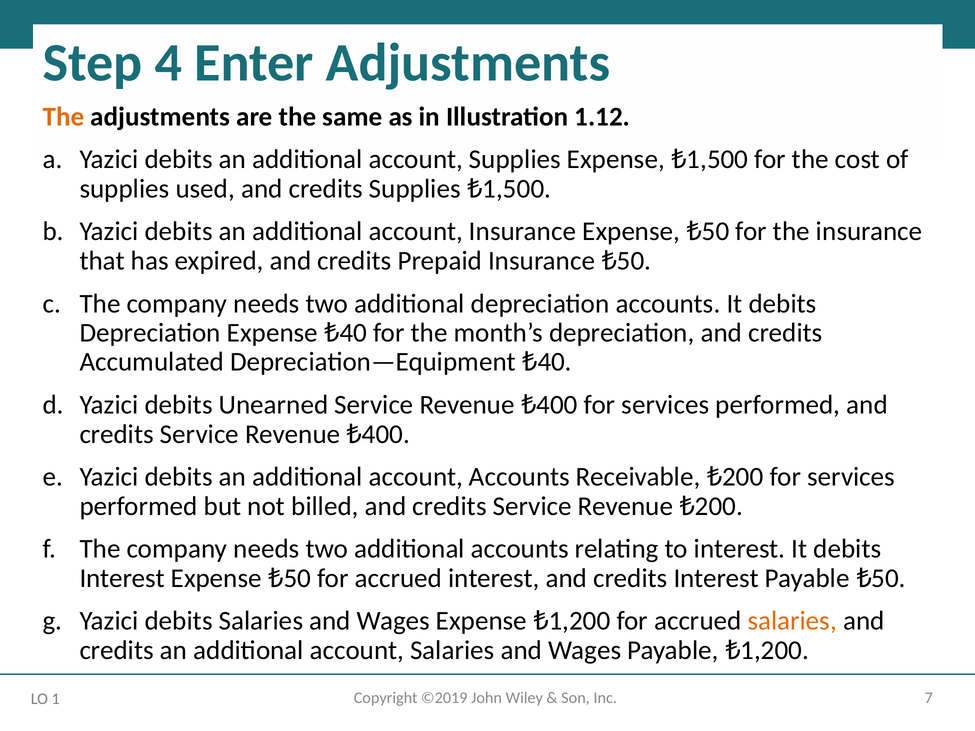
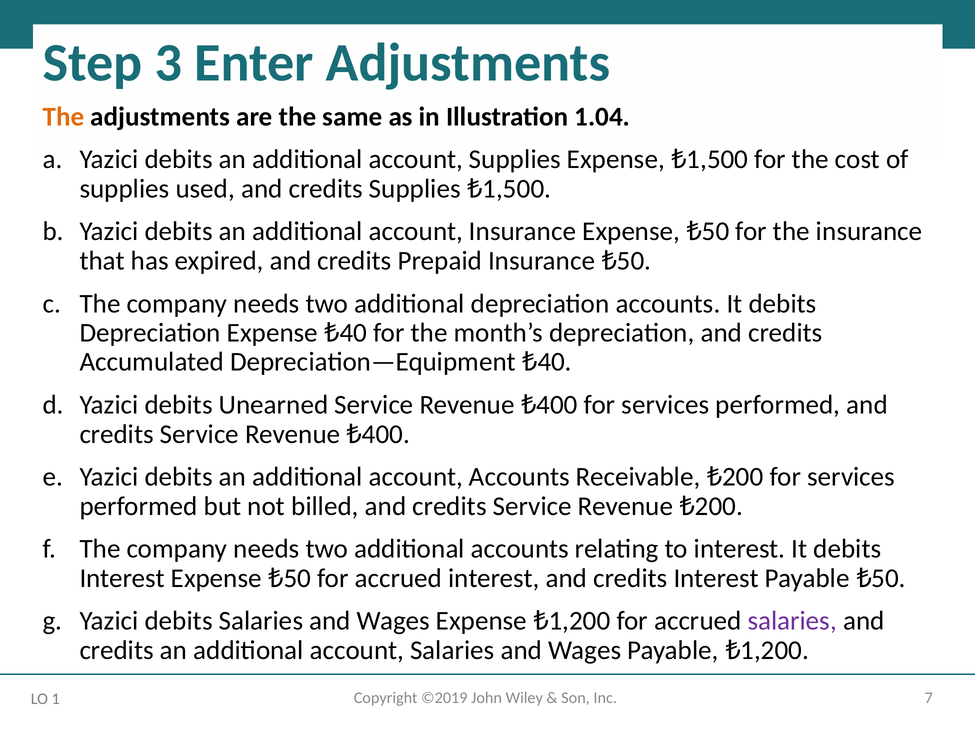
4: 4 -> 3
1.12: 1.12 -> 1.04
salaries at (792, 621) colour: orange -> purple
